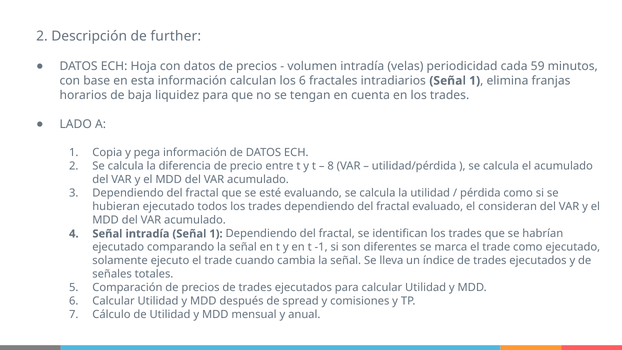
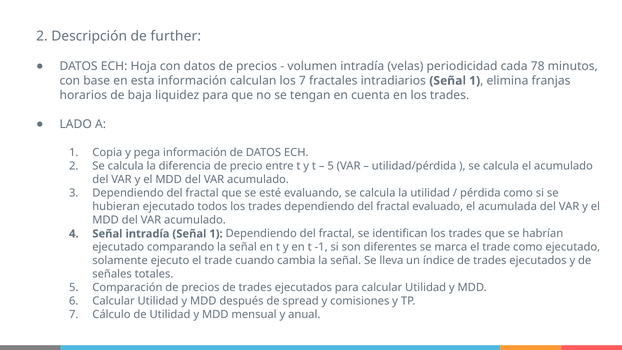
59: 59 -> 78
los 6: 6 -> 7
8 at (331, 166): 8 -> 5
consideran: consideran -> acumulada
